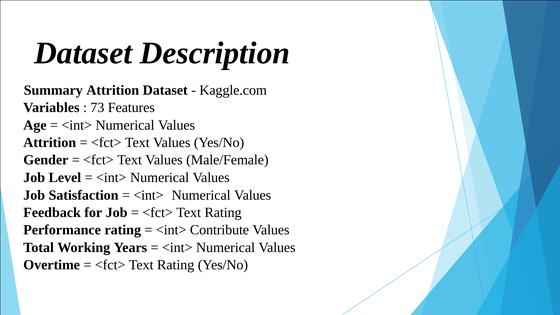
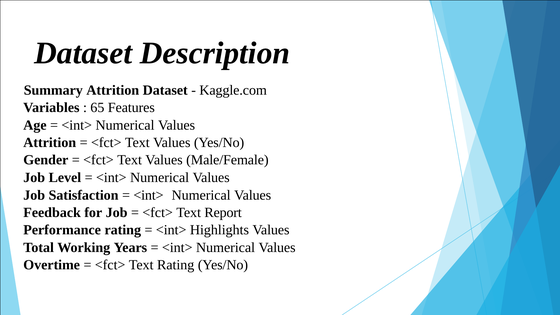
73: 73 -> 65
Rating at (223, 213): Rating -> Report
Contribute: Contribute -> Highlights
